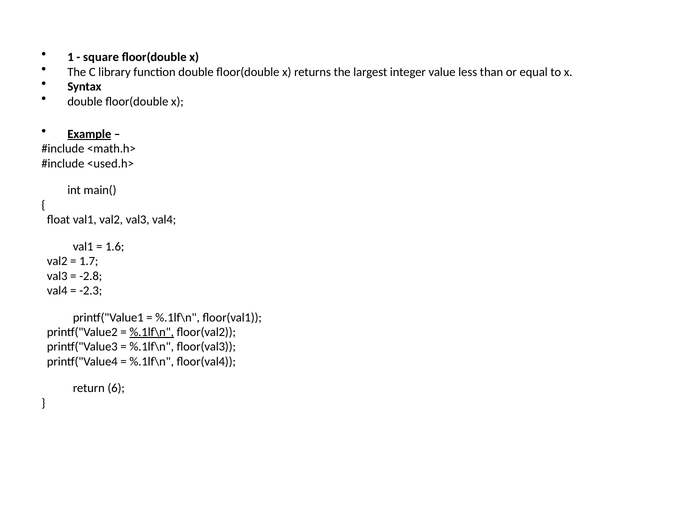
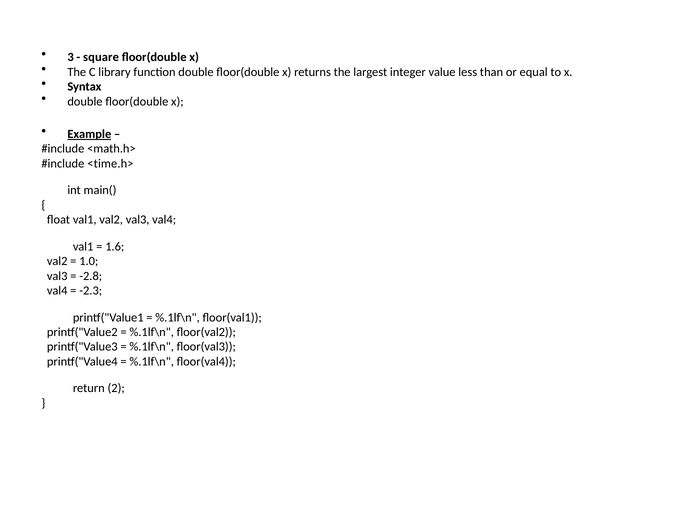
1: 1 -> 3
<used.h>: <used.h> -> <time.h>
1.7: 1.7 -> 1.0
%.1lf\n at (152, 332) underline: present -> none
6: 6 -> 2
